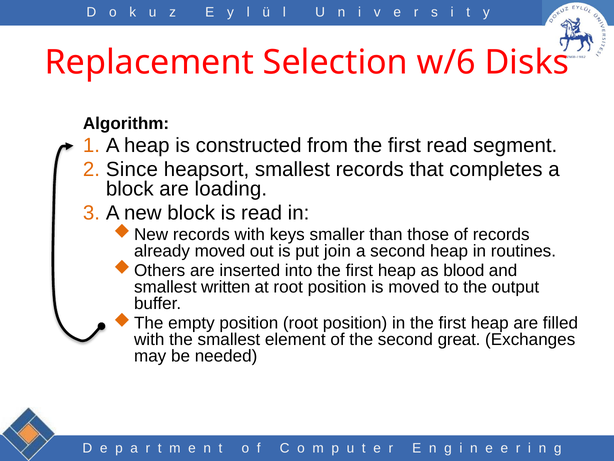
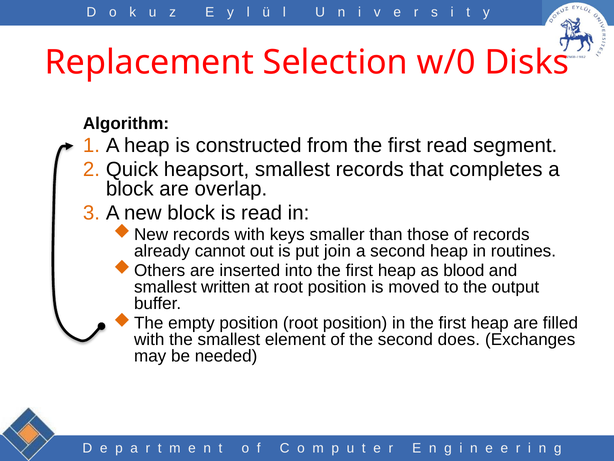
w/6: w/6 -> w/0
Since: Since -> Quick
loading: loading -> overlap
already moved: moved -> cannot
great: great -> does
